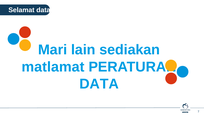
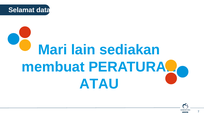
matlamat: matlamat -> membuat
DATA: DATA -> ATAU
